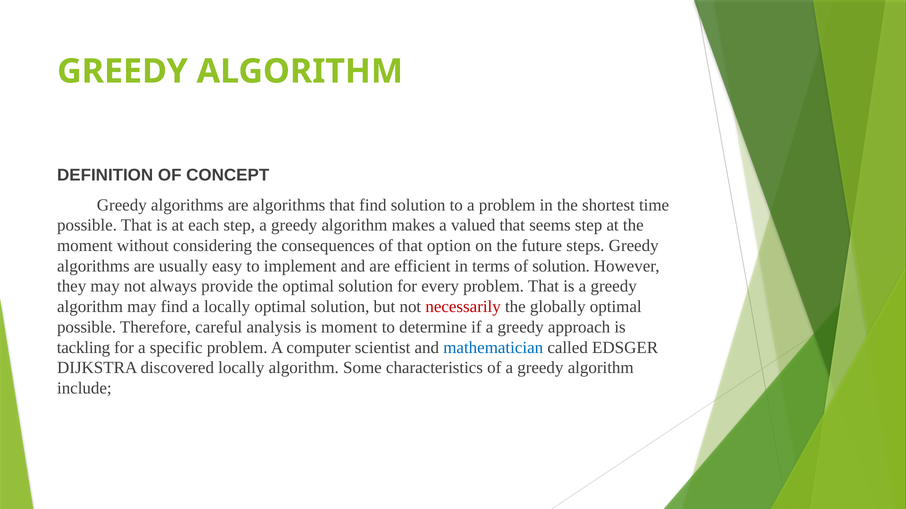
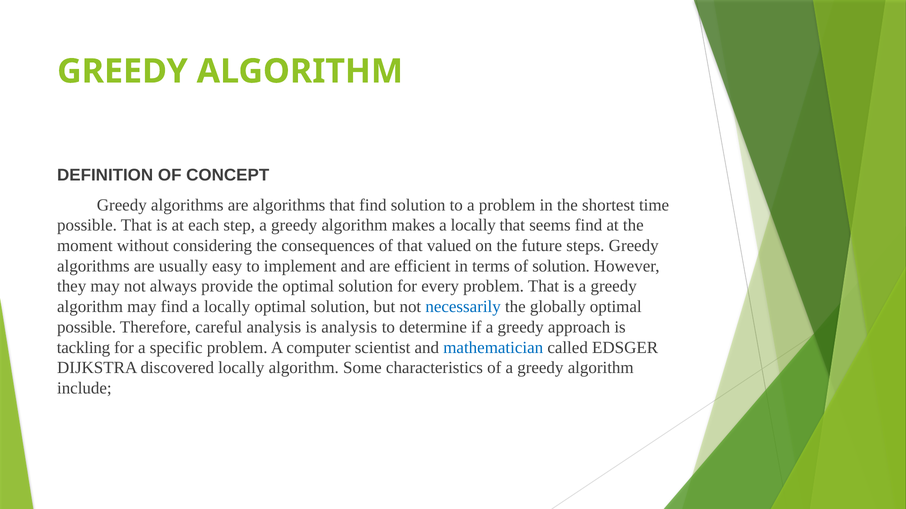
makes a valued: valued -> locally
seems step: step -> find
option: option -> valued
necessarily colour: red -> blue
is moment: moment -> analysis
